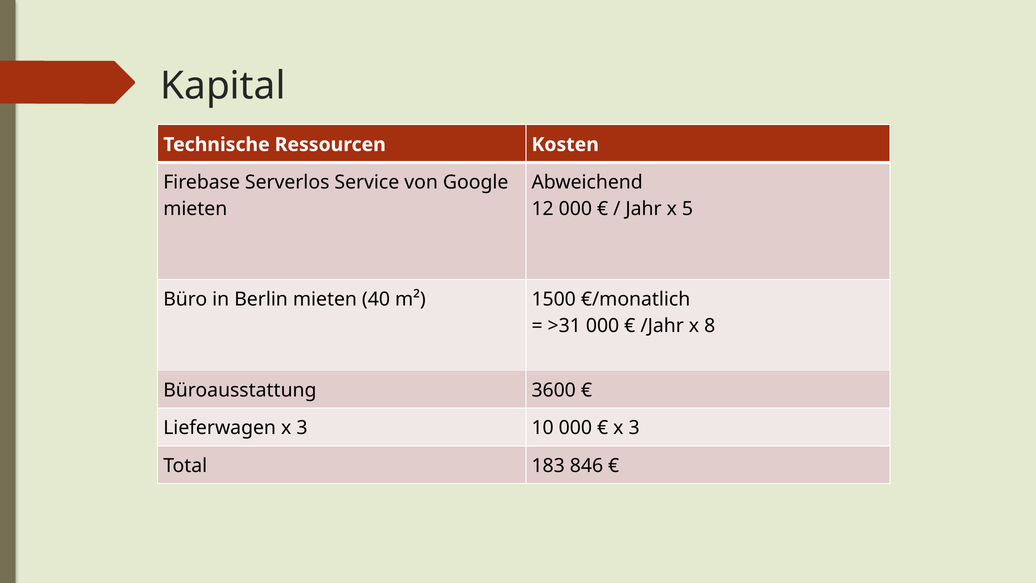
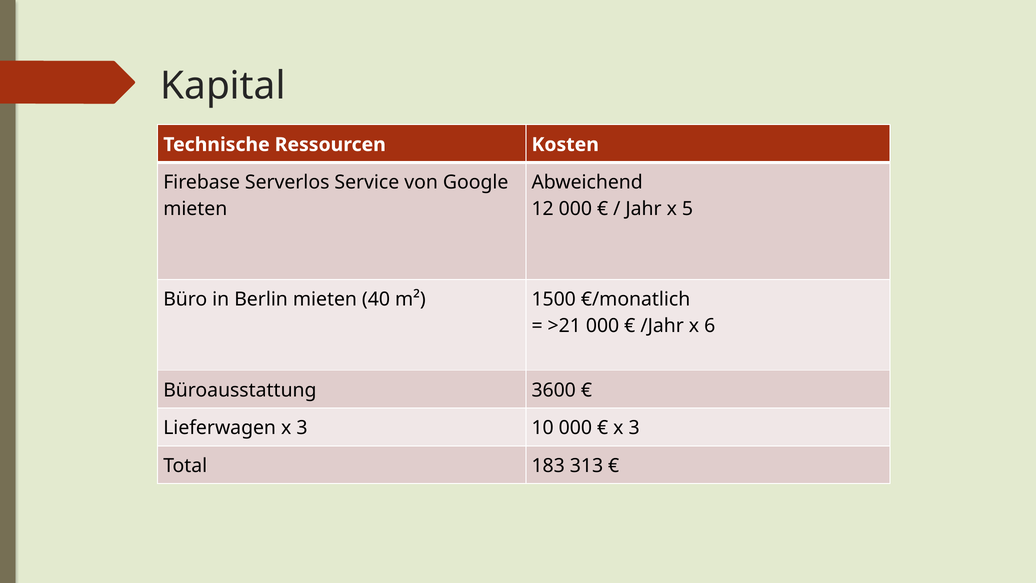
>31: >31 -> >21
8: 8 -> 6
846: 846 -> 313
